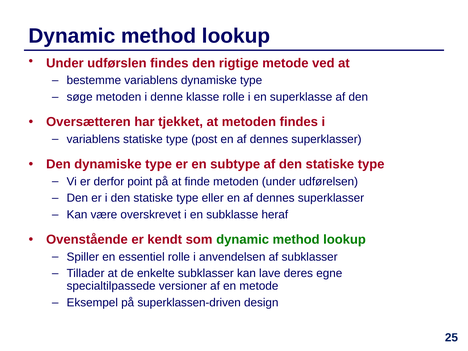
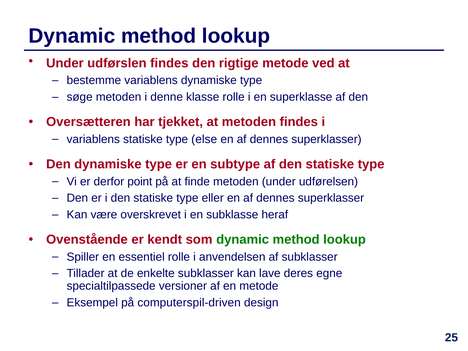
post: post -> else
superklassen-driven: superklassen-driven -> computerspil-driven
